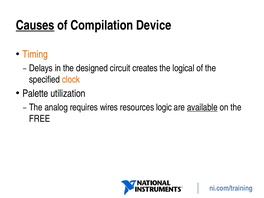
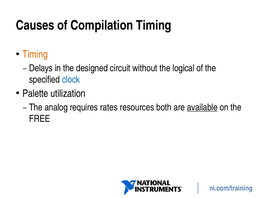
Causes underline: present -> none
Compilation Device: Device -> Timing
creates: creates -> without
clock colour: orange -> blue
wires: wires -> rates
logic: logic -> both
